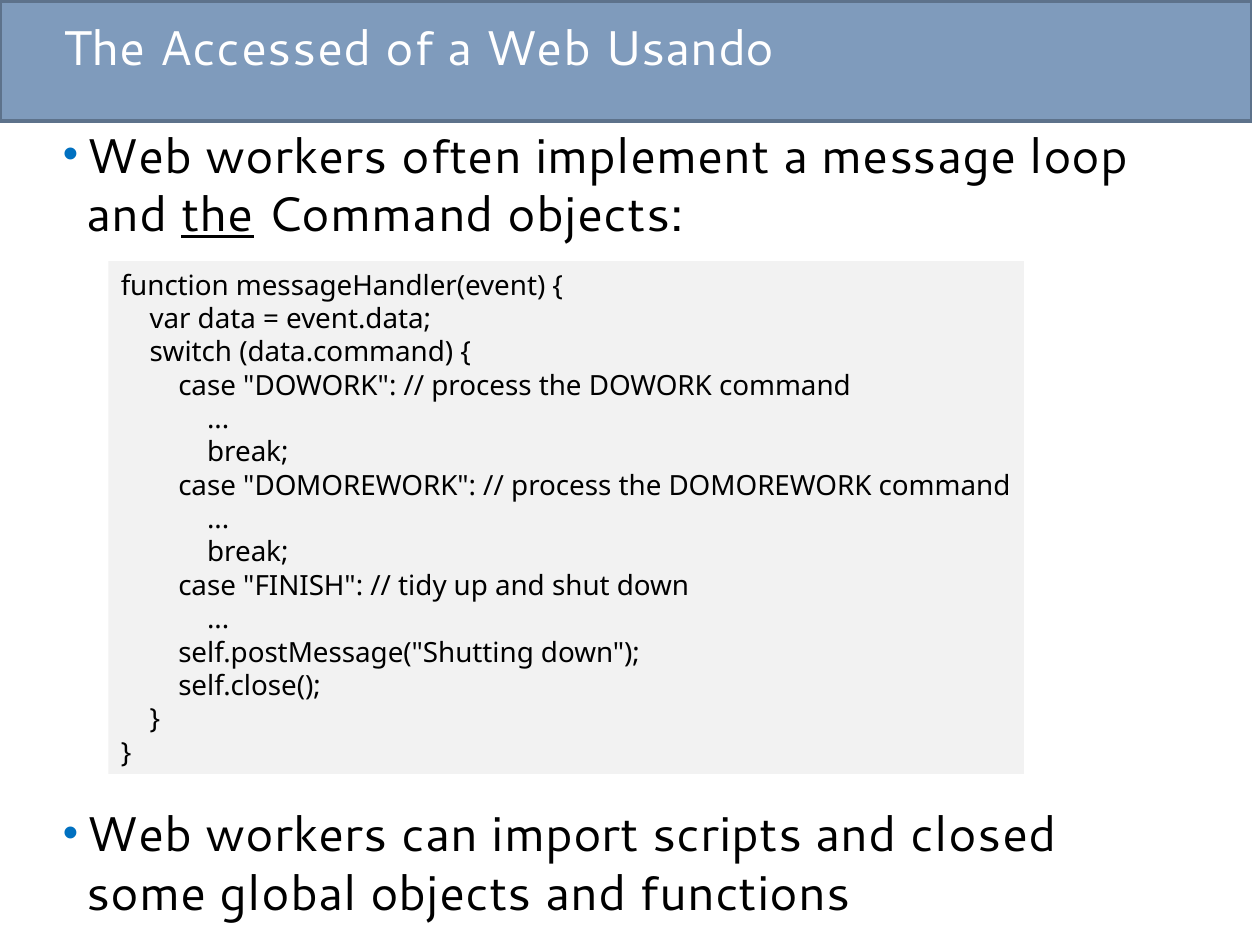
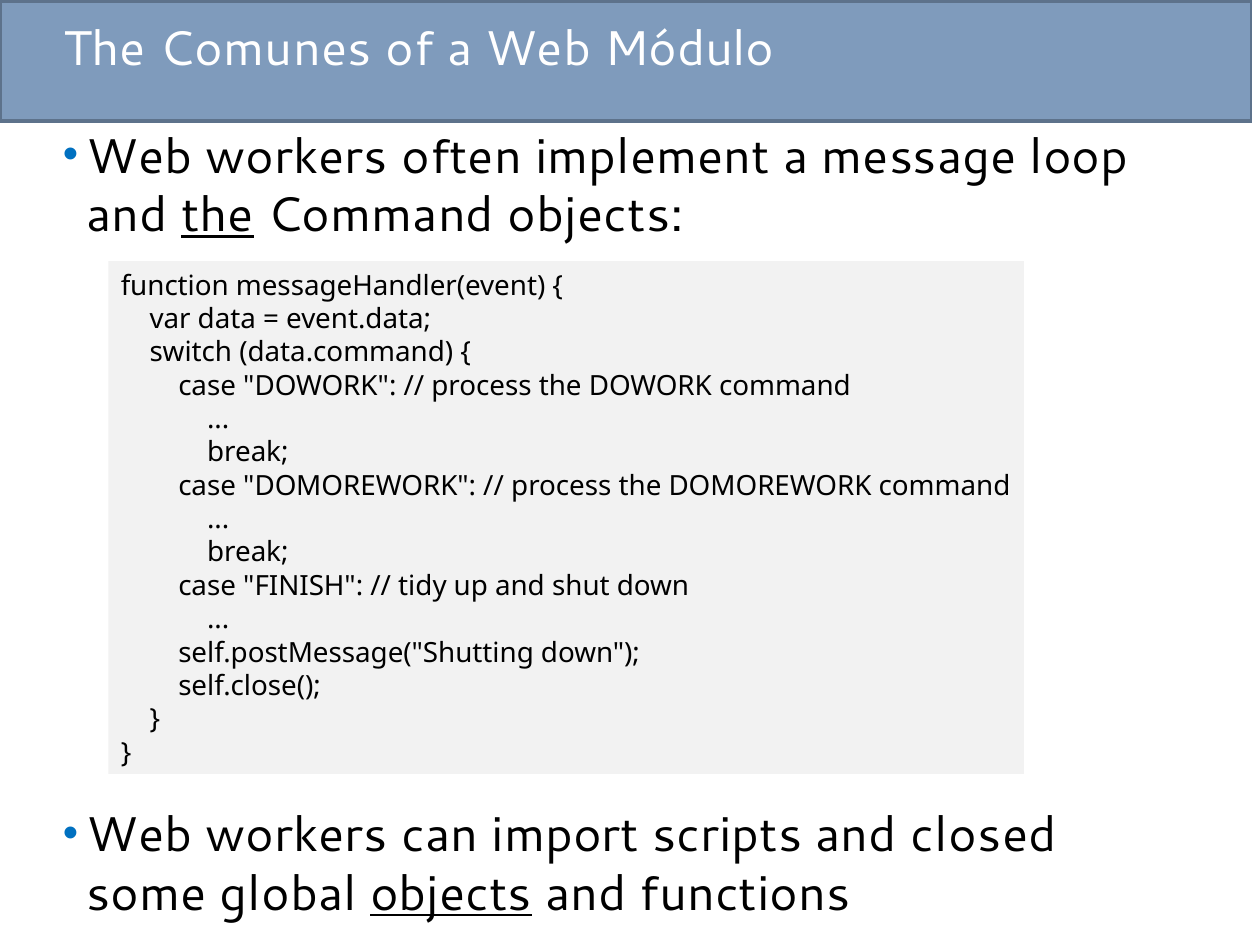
Accessed: Accessed -> Comunes
Usando: Usando -> Módulo
objects at (451, 894) underline: none -> present
